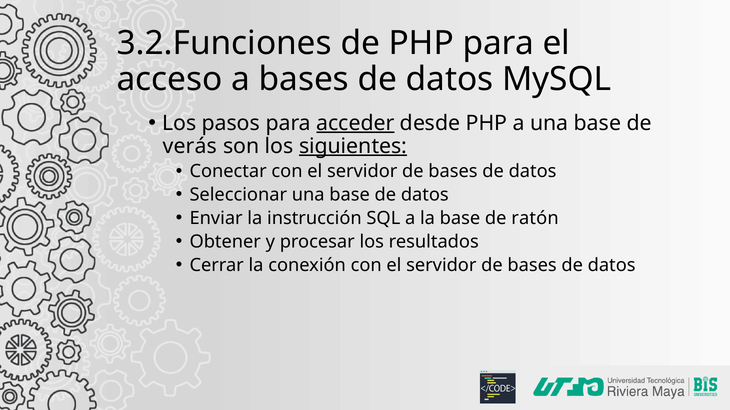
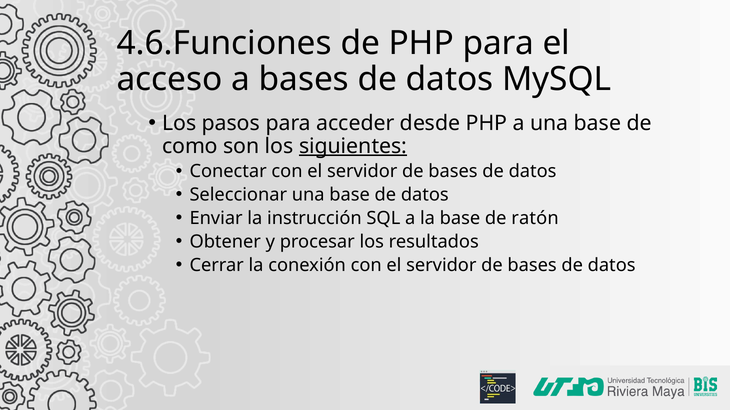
3.2.Funciones: 3.2.Funciones -> 4.6.Funciones
acceder underline: present -> none
verás: verás -> como
